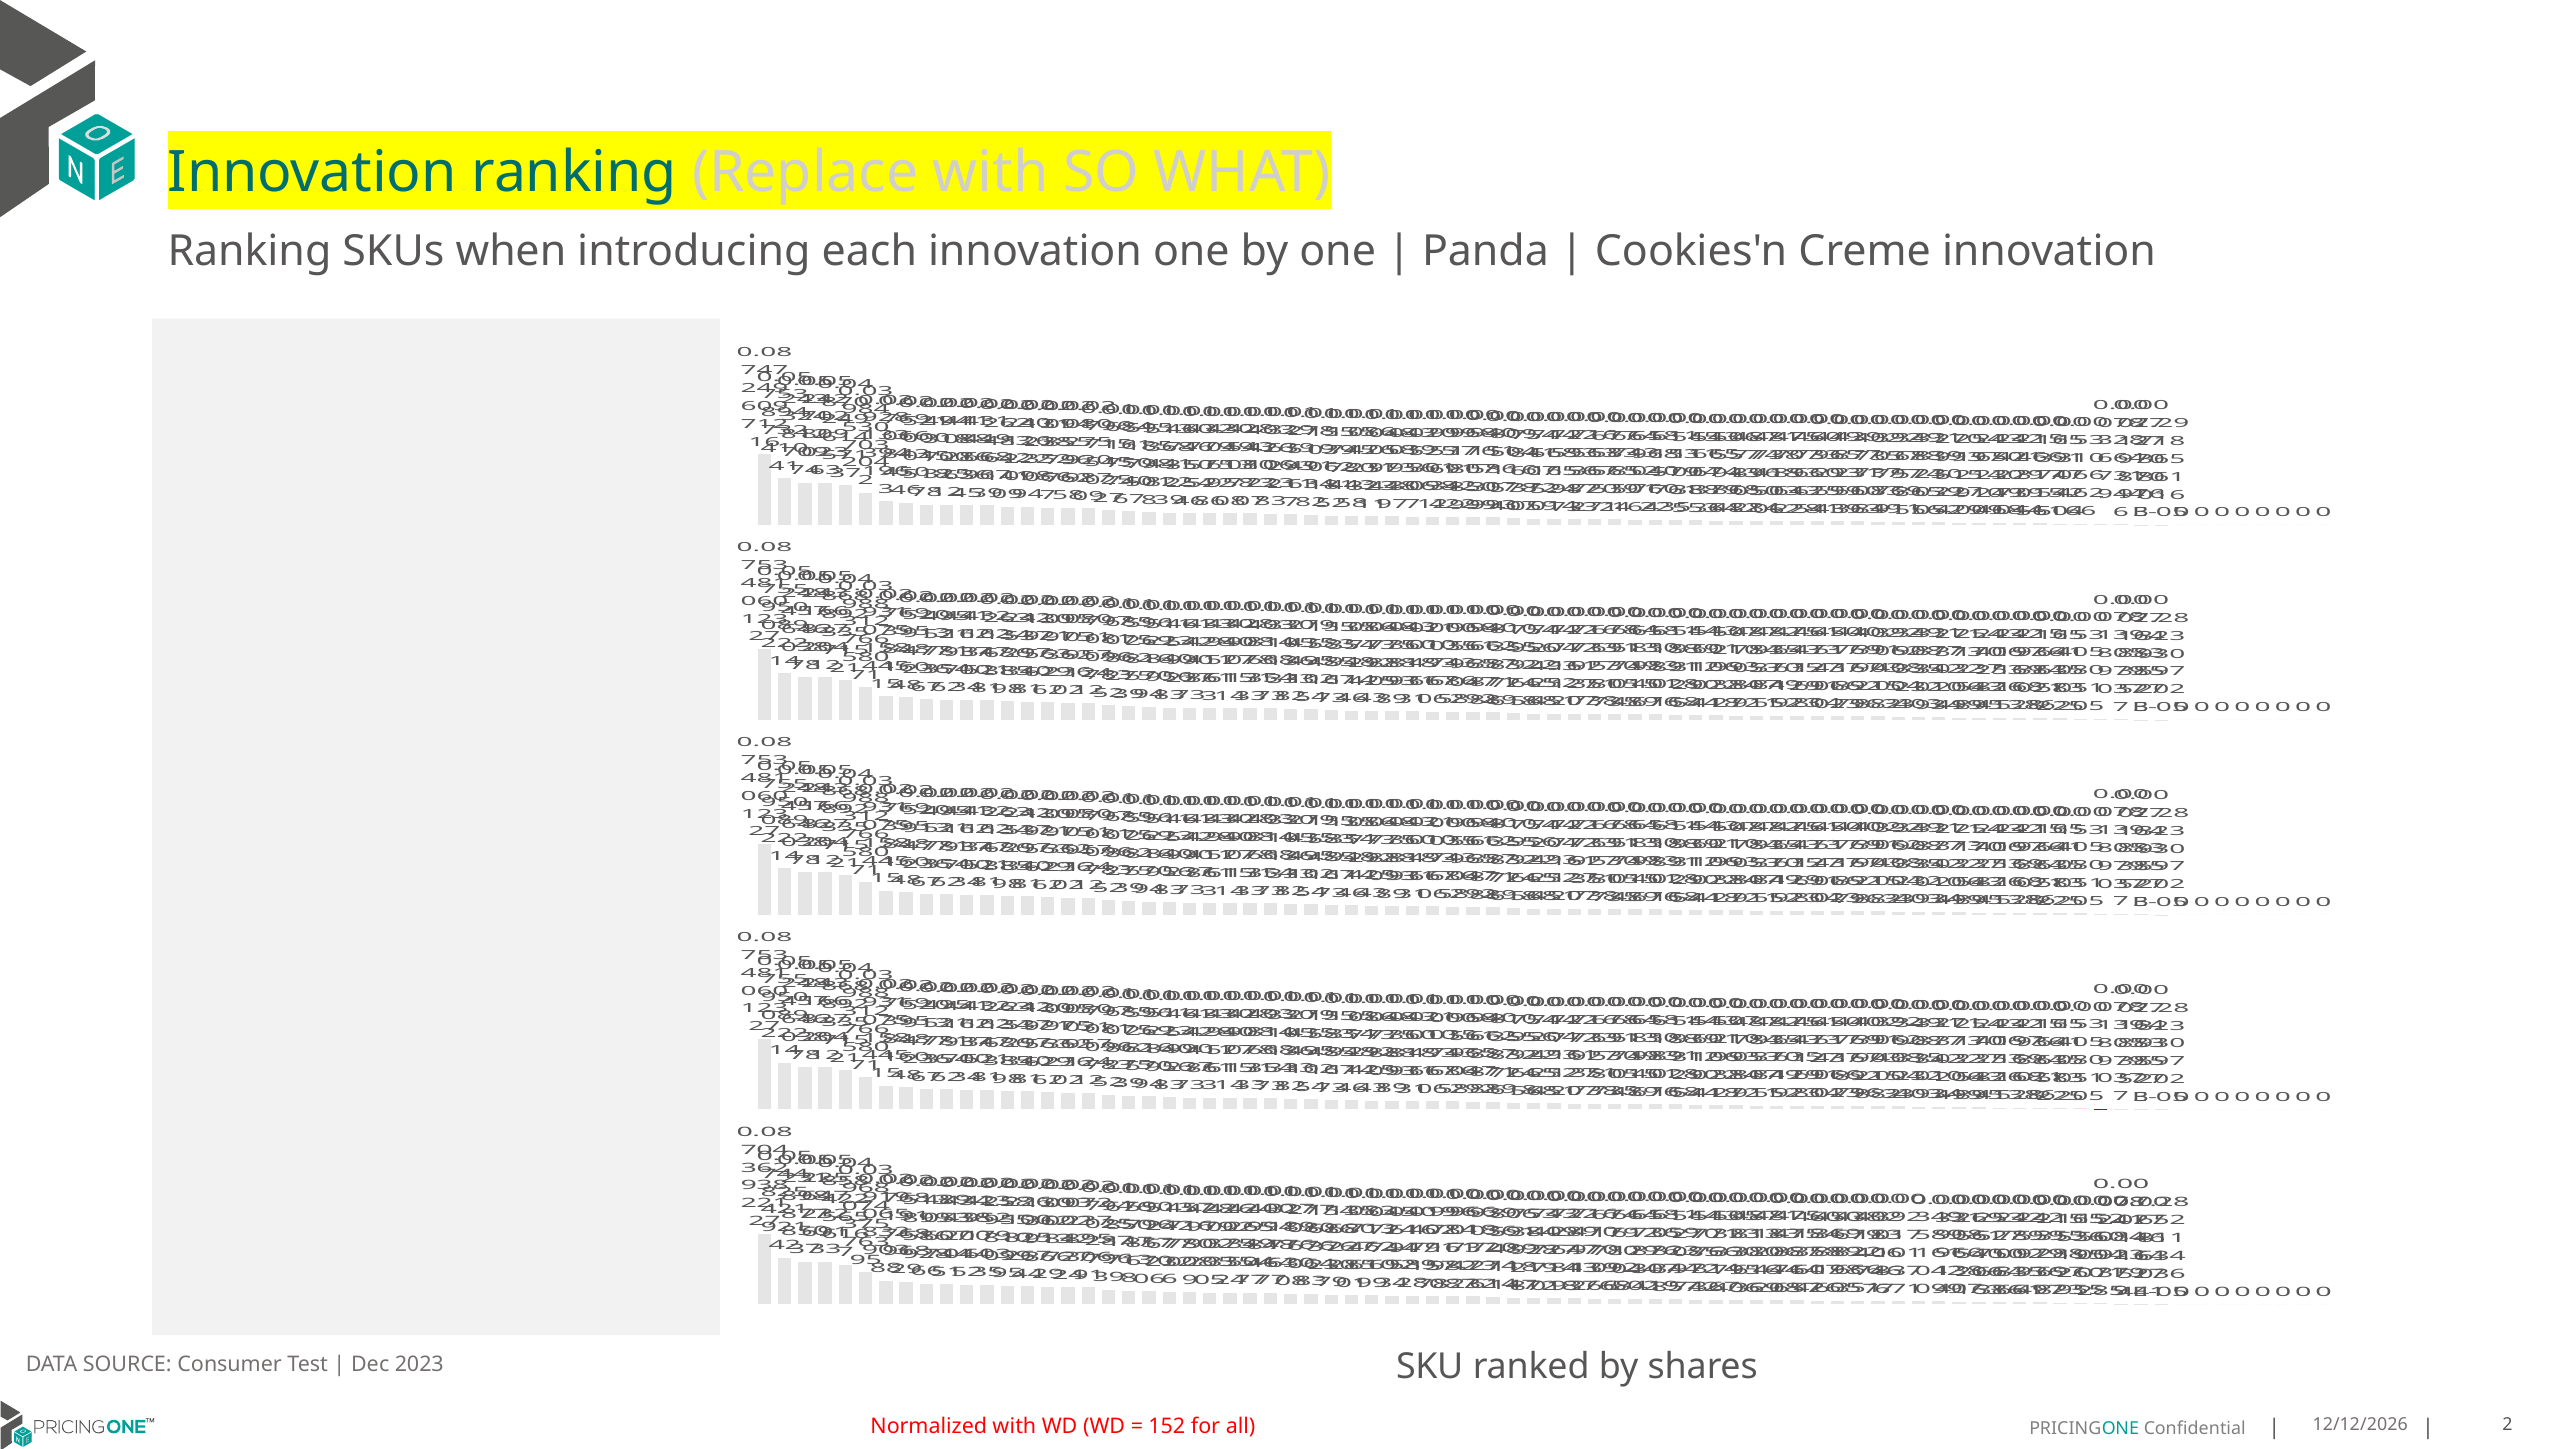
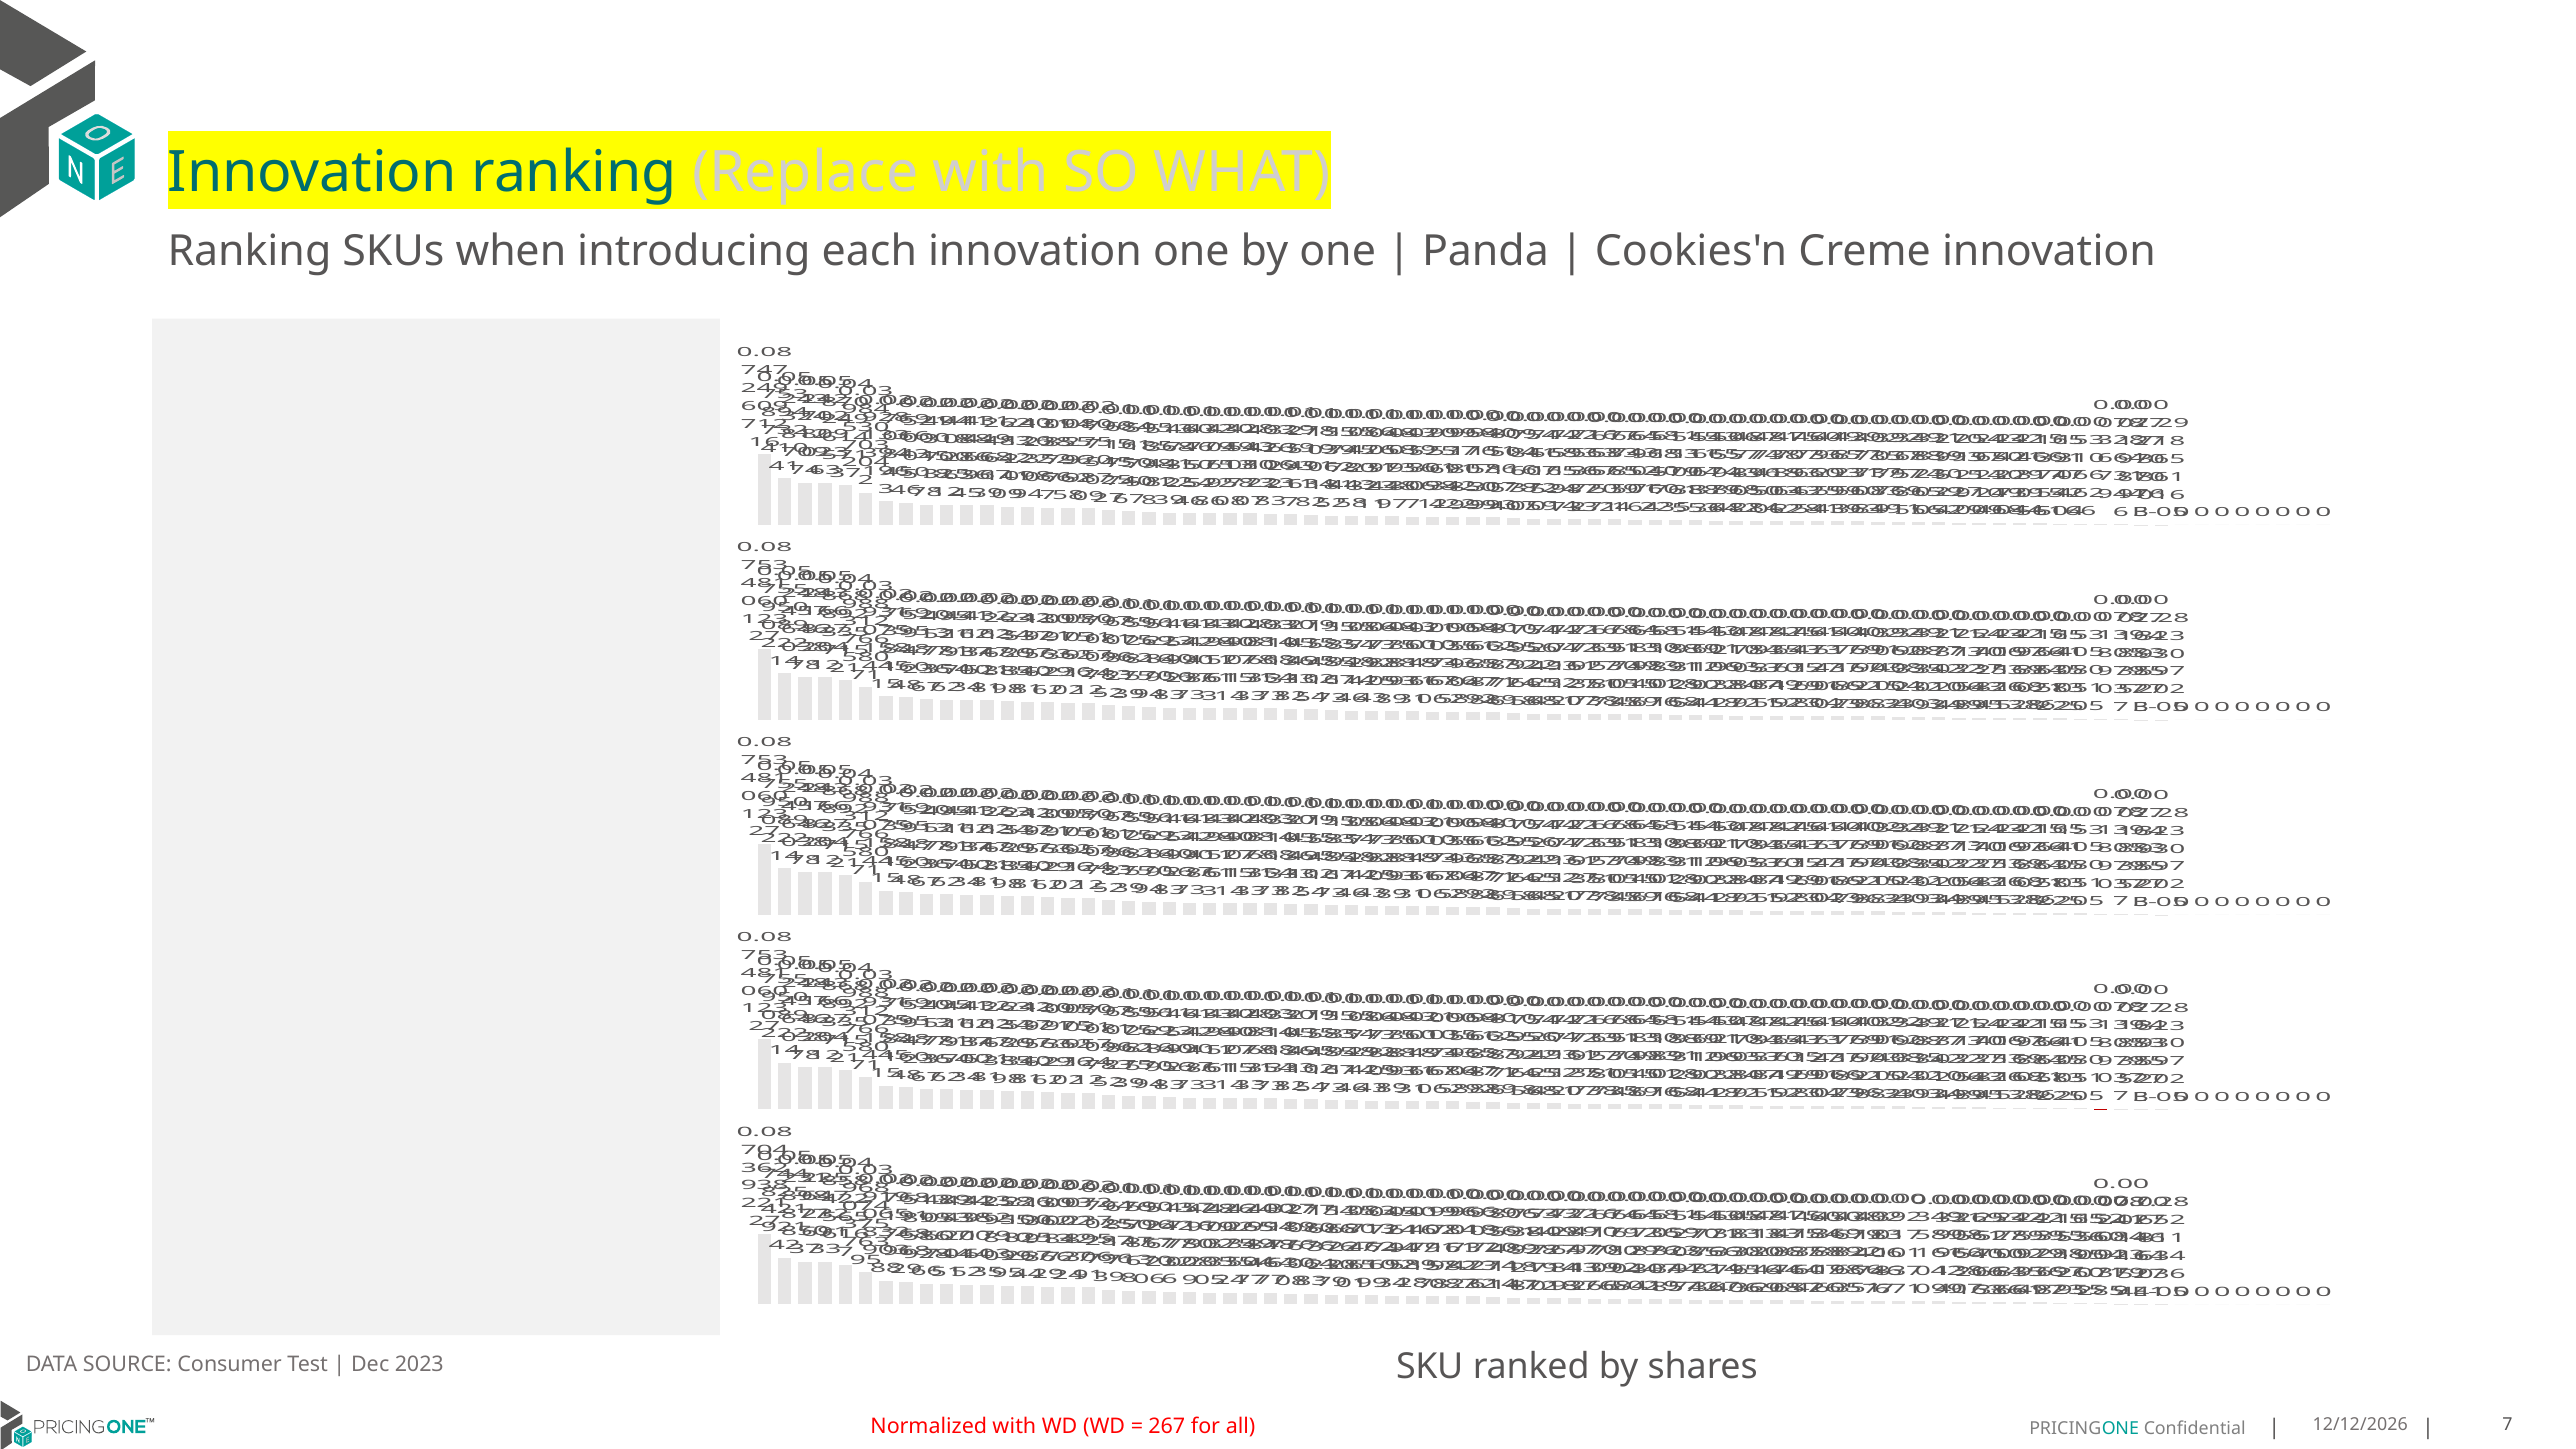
152 at (1167, 1426): 152 -> 267
all 2: 2 -> 7
